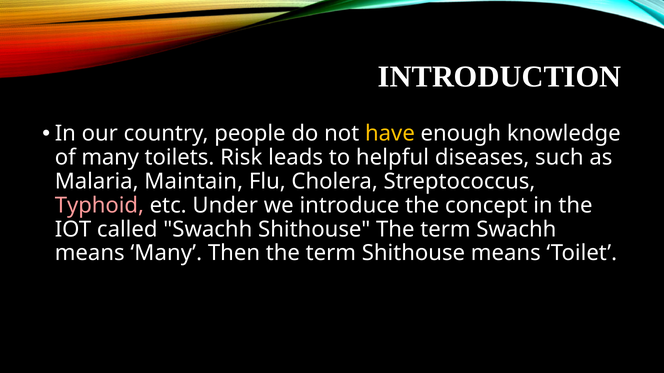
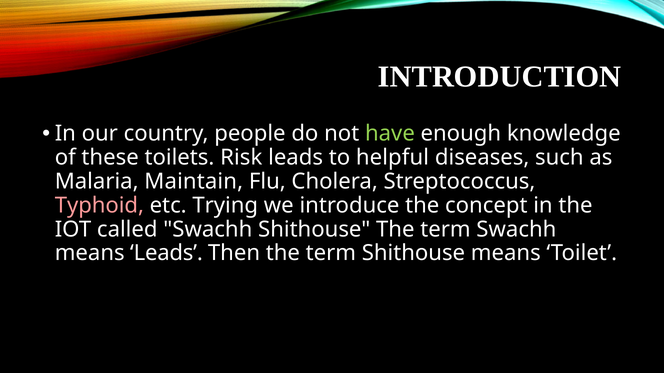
have colour: yellow -> light green
of many: many -> these
Under: Under -> Trying
means Many: Many -> Leads
